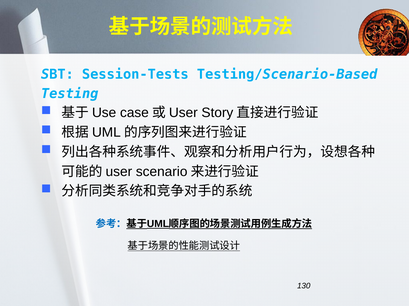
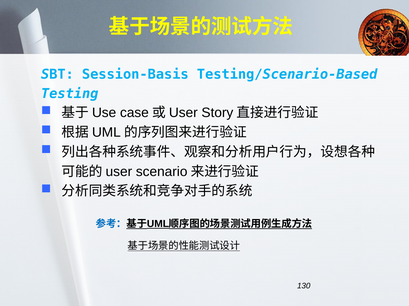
Session-Tests: Session-Tests -> Session-Basis
